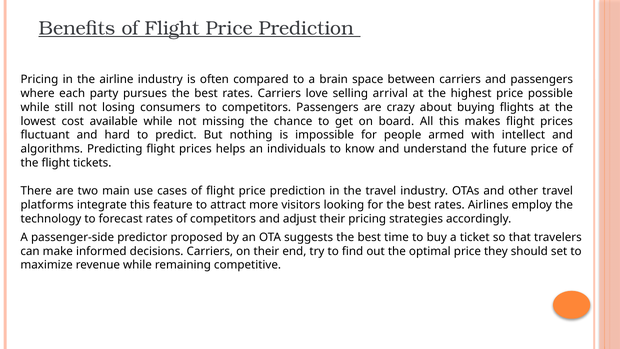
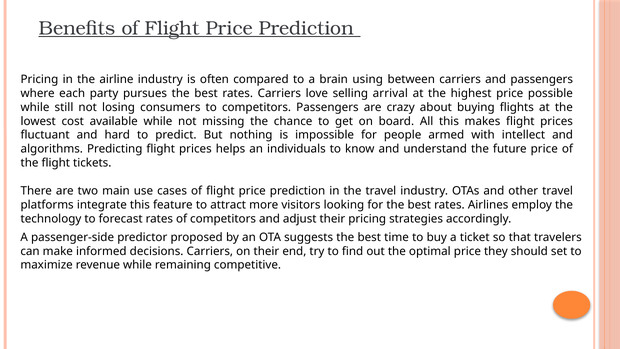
space: space -> using
